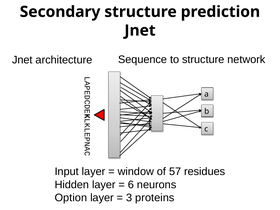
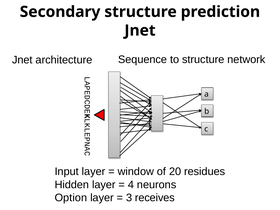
57: 57 -> 20
6: 6 -> 4
proteins: proteins -> receives
